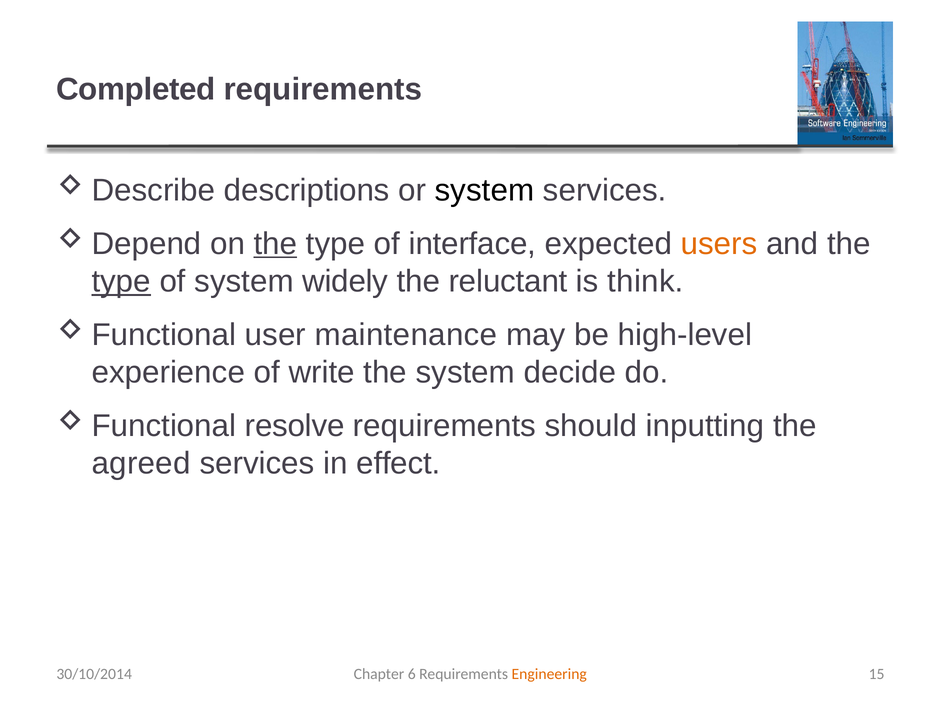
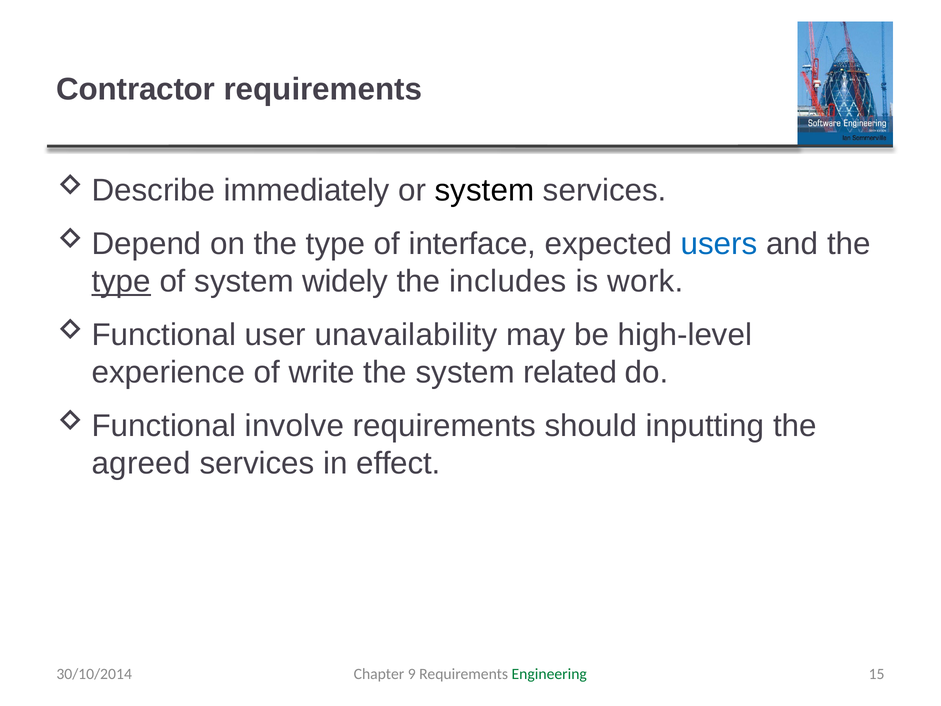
Completed: Completed -> Contractor
descriptions: descriptions -> immediately
the at (275, 244) underline: present -> none
users colour: orange -> blue
reluctant: reluctant -> includes
think: think -> work
maintenance: maintenance -> unavailability
decide: decide -> related
resolve: resolve -> involve
6: 6 -> 9
Engineering colour: orange -> green
